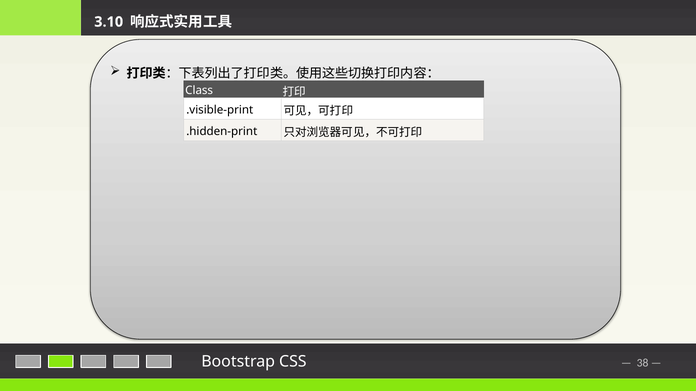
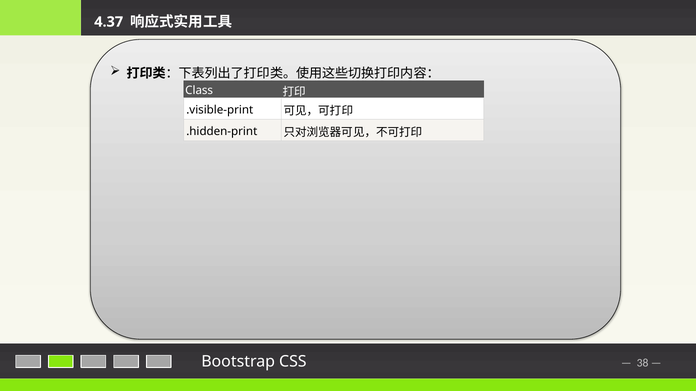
3.10: 3.10 -> 4.37
